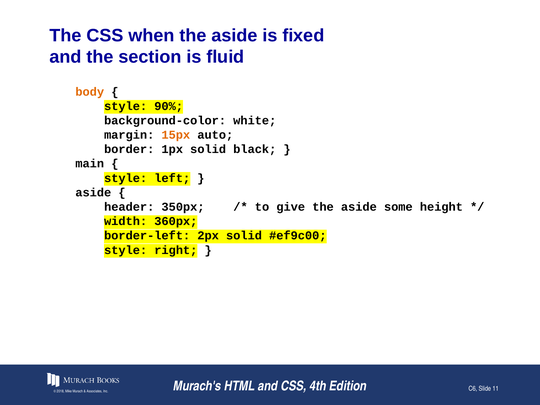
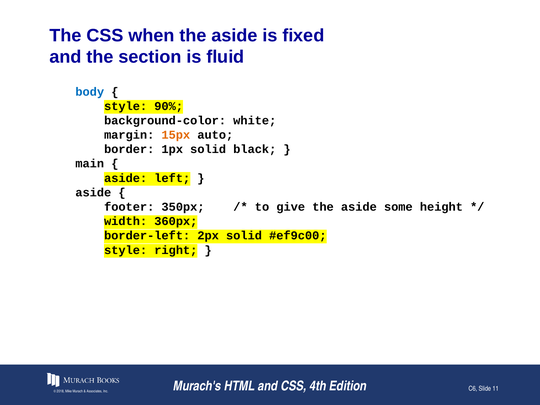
body colour: orange -> blue
style at (126, 178): style -> aside
header: header -> footer
